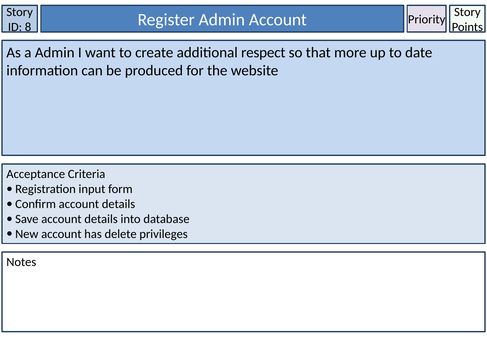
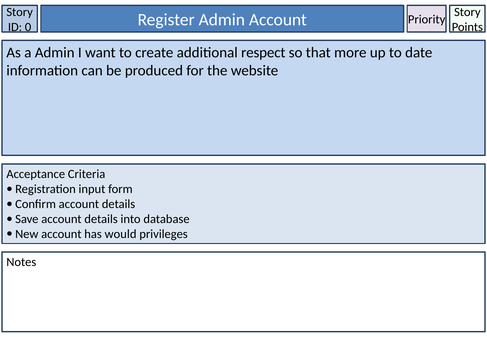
8: 8 -> 0
delete: delete -> would
